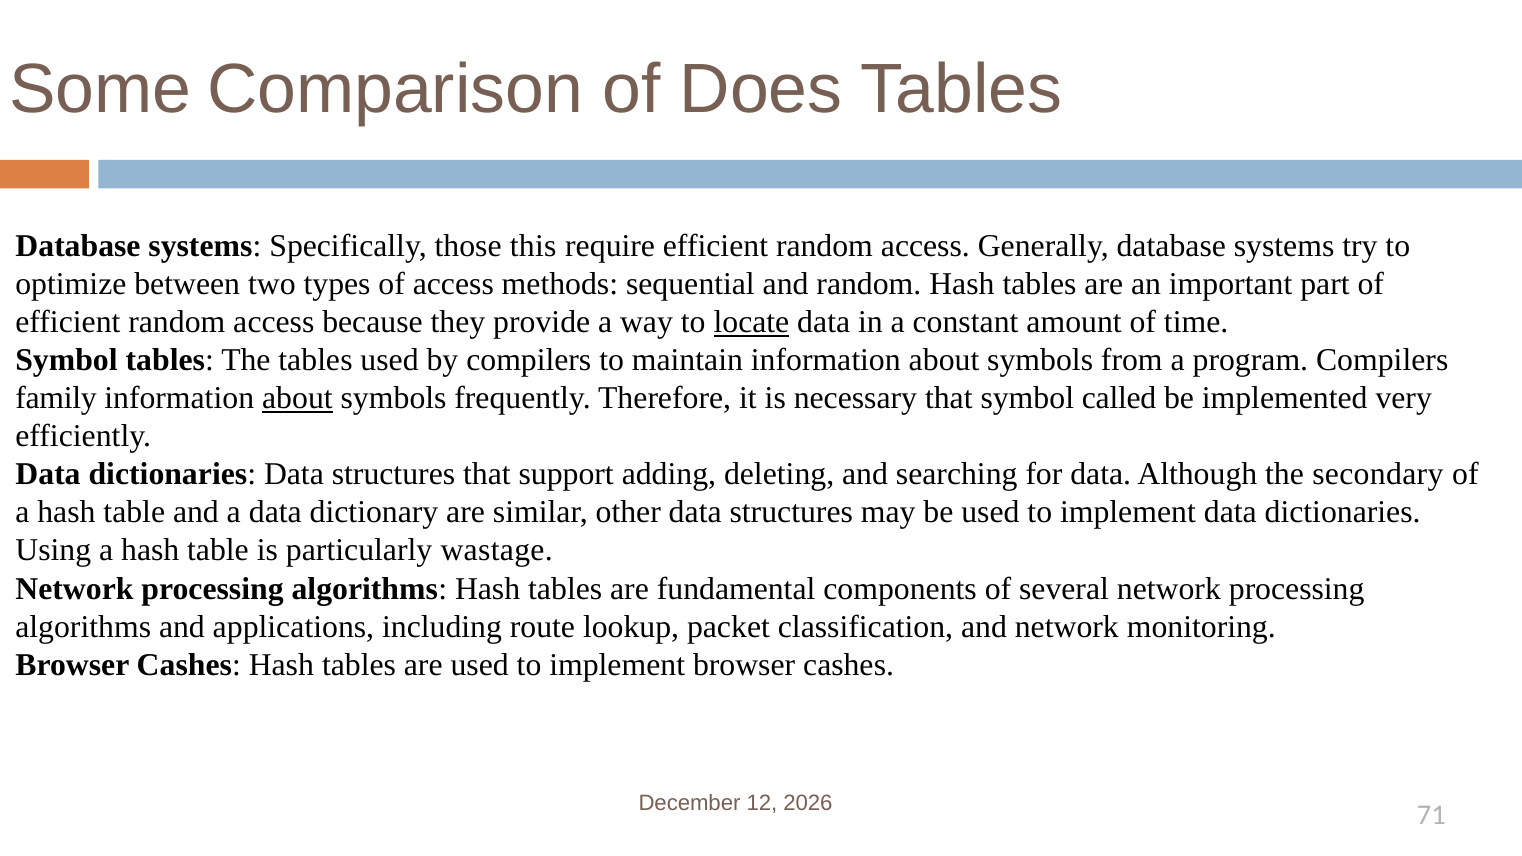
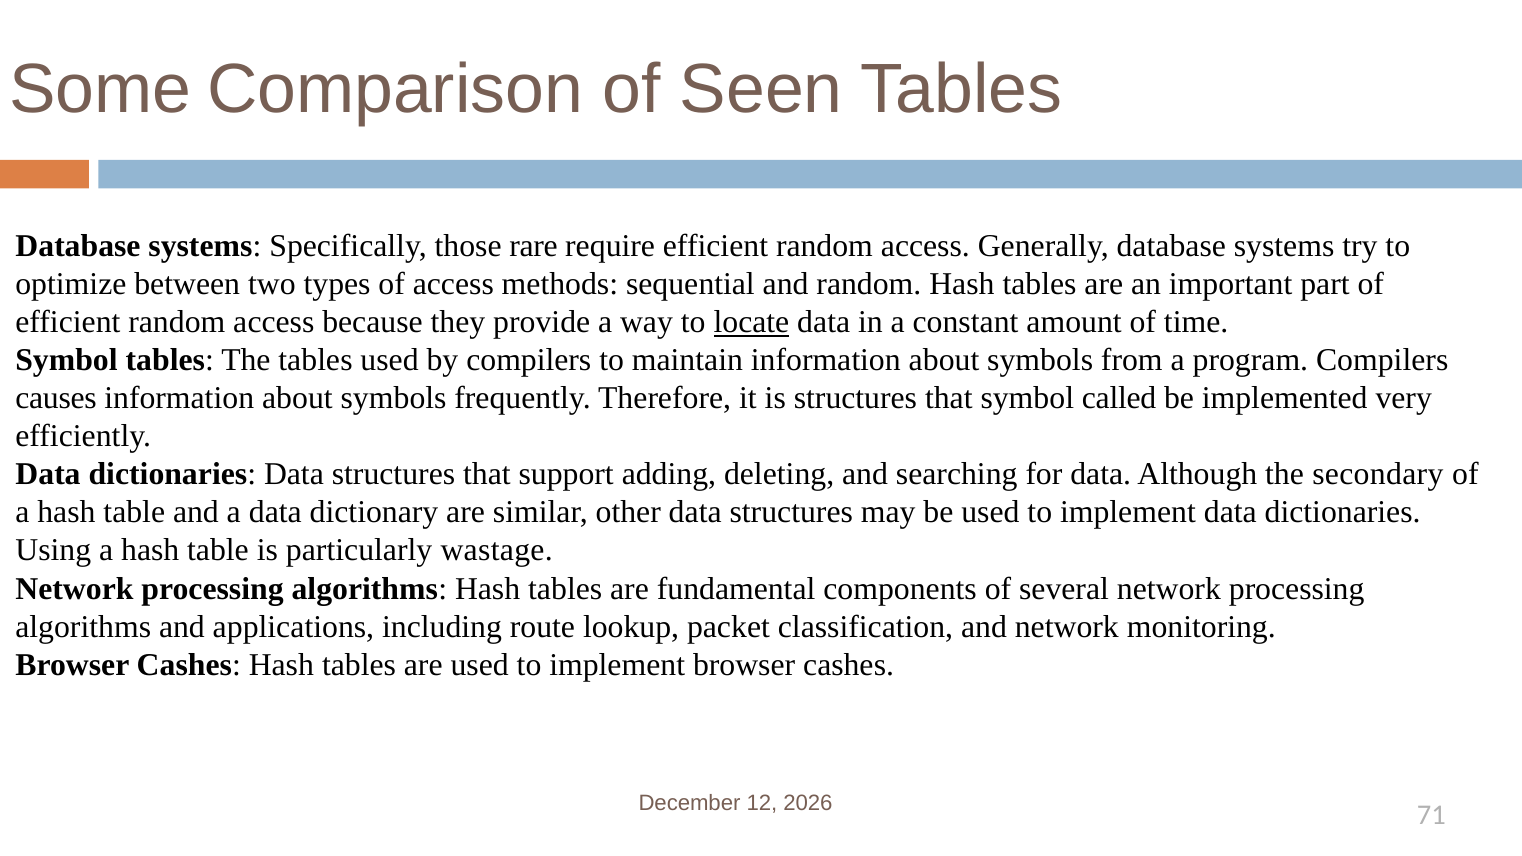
Does: Does -> Seen
this: this -> rare
family: family -> causes
about at (297, 398) underline: present -> none
is necessary: necessary -> structures
